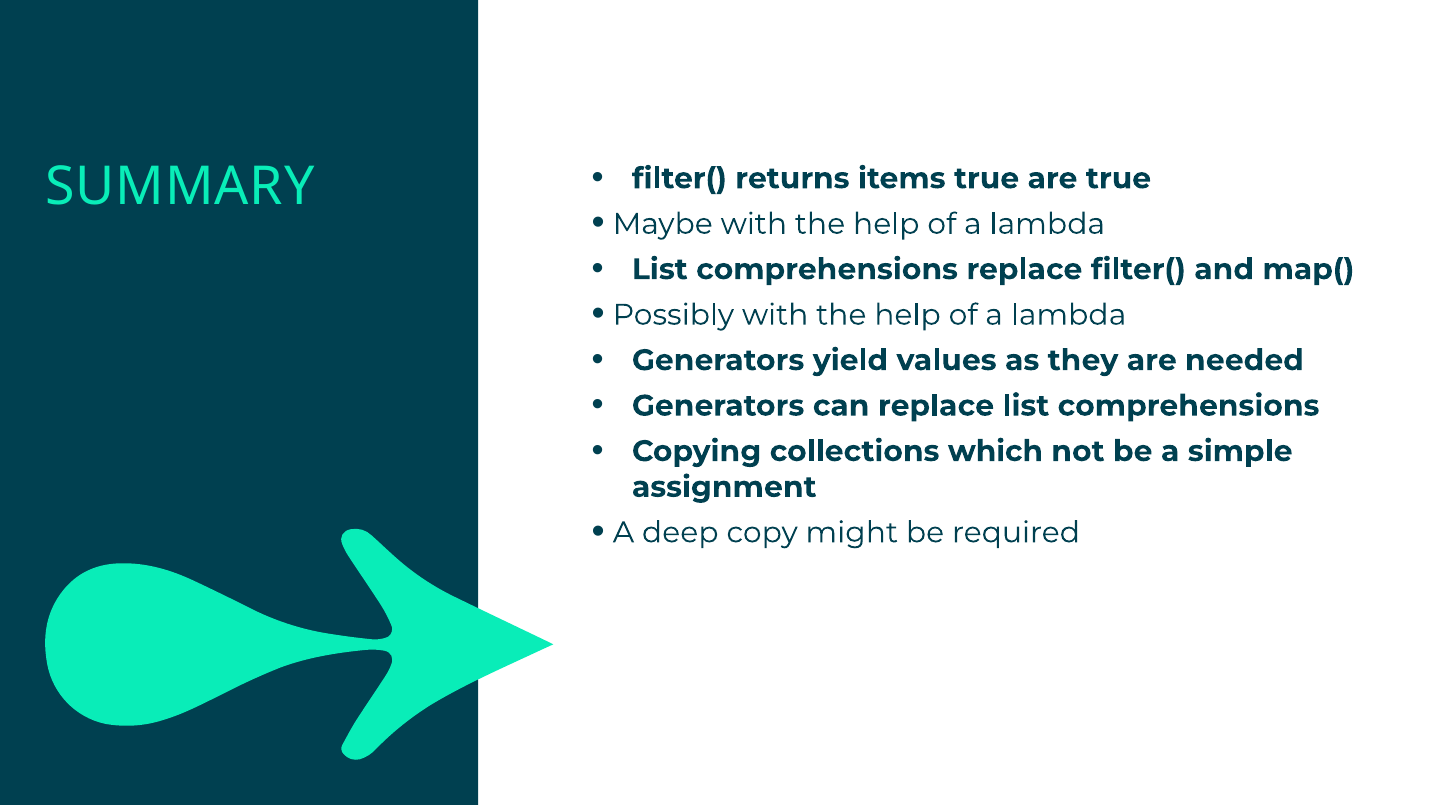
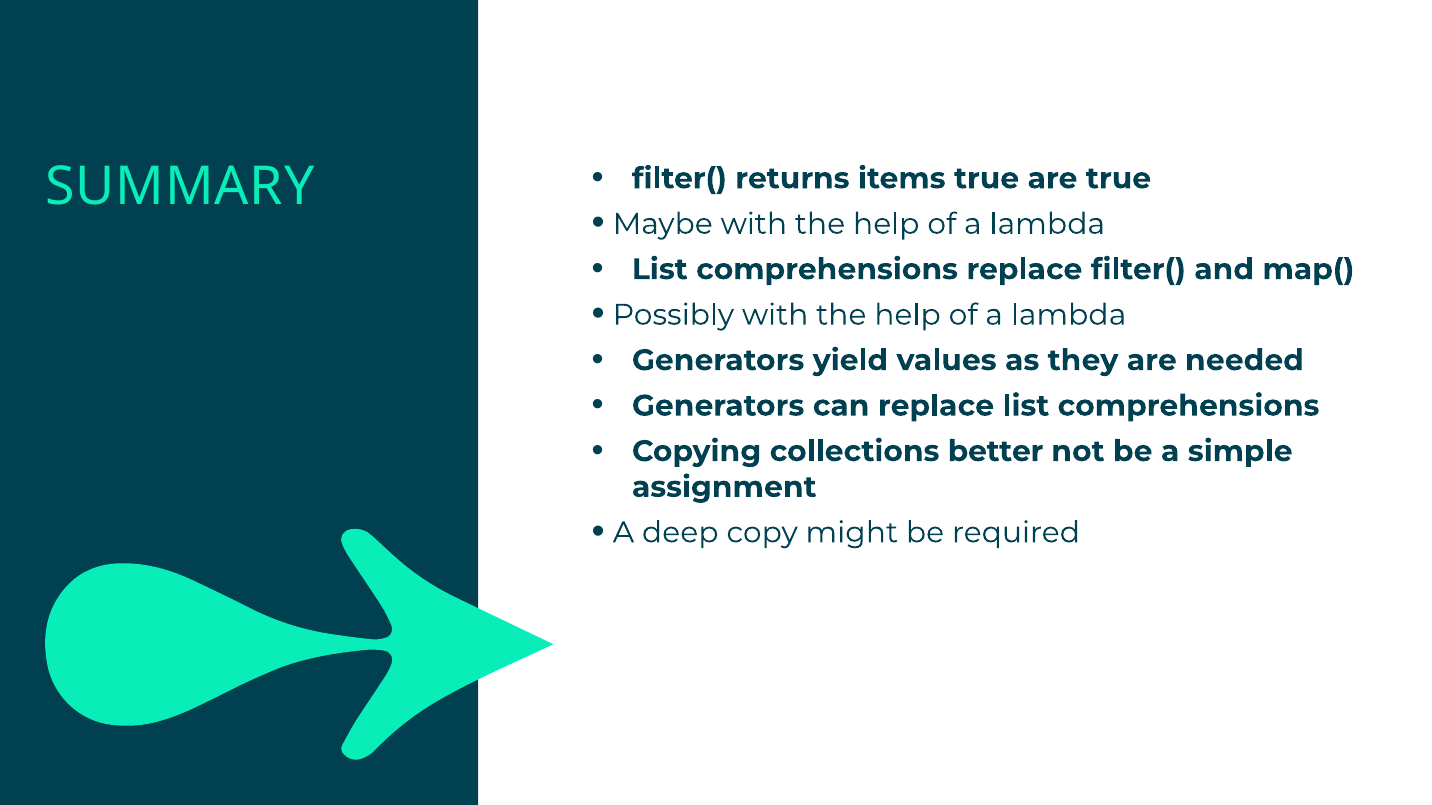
which: which -> better
